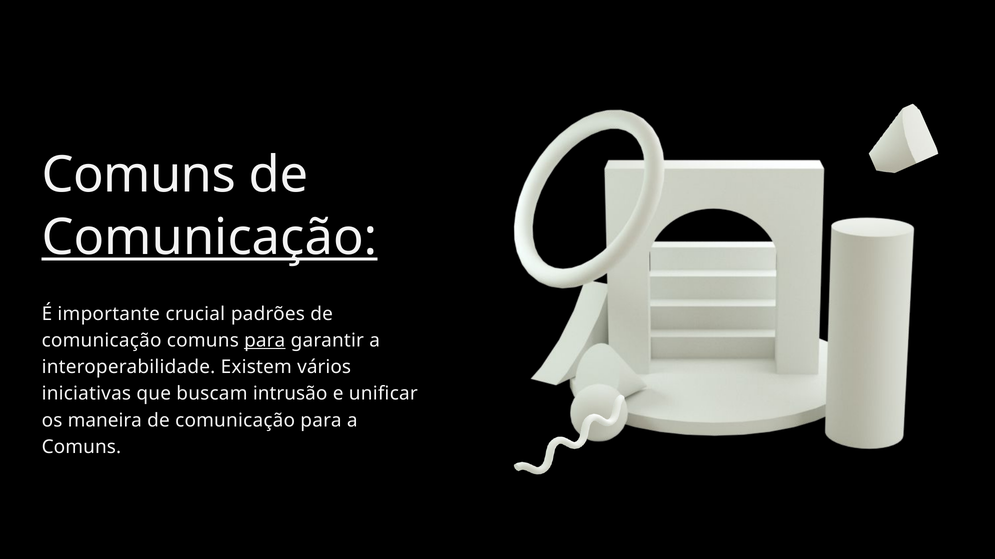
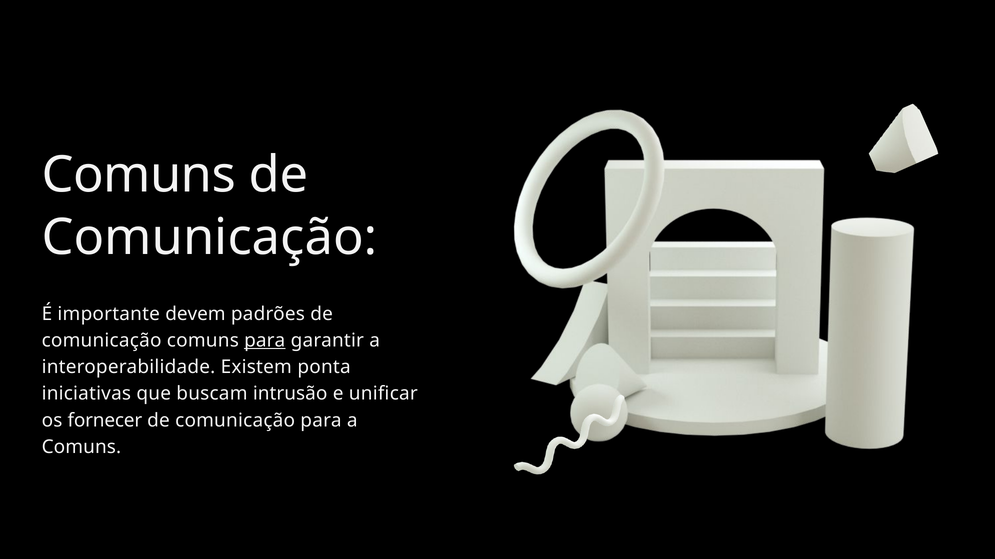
Comunicação at (210, 238) underline: present -> none
crucial: crucial -> devem
vários: vários -> ponta
maneira: maneira -> fornecer
